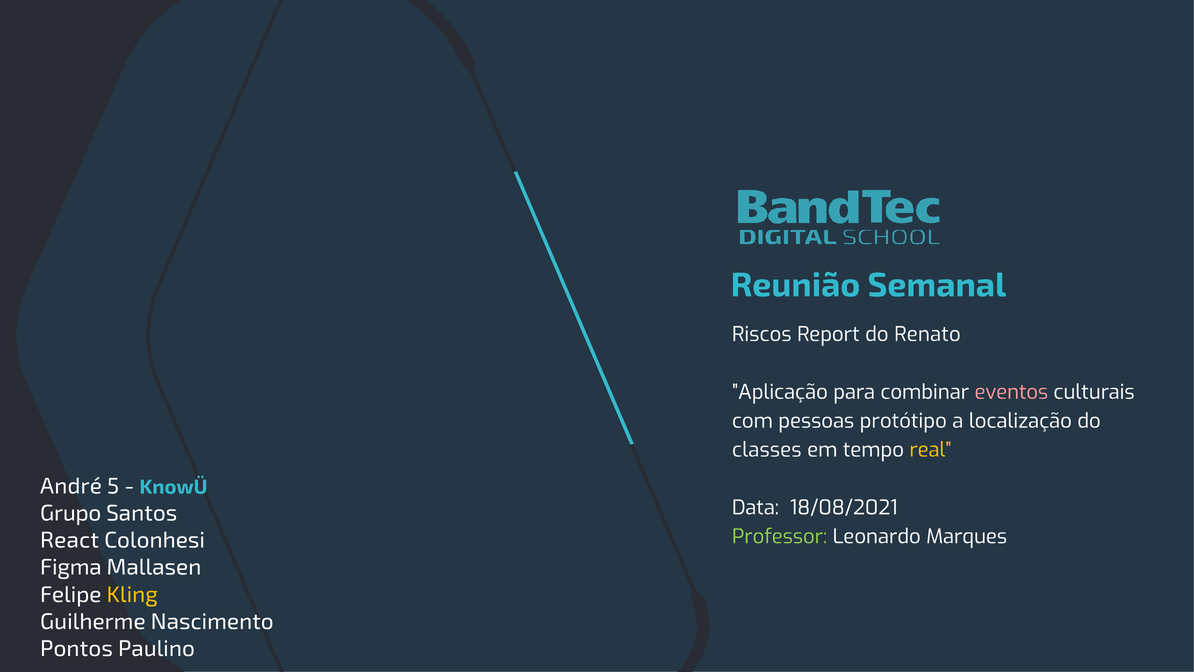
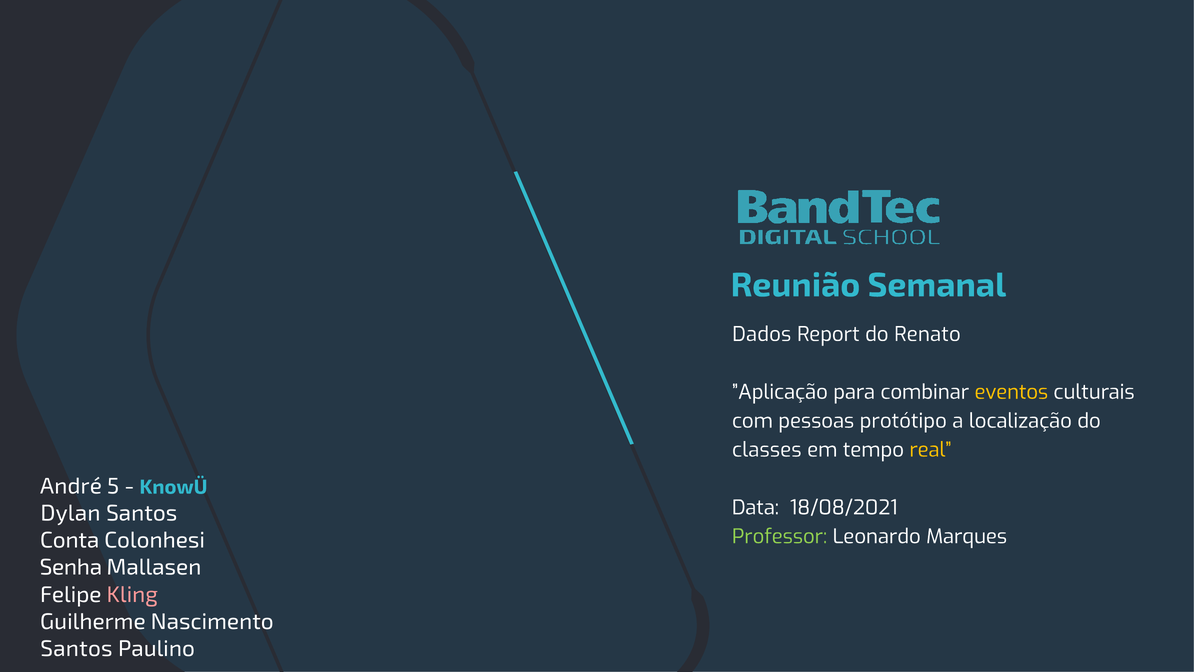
Riscos: Riscos -> Dados
eventos colour: pink -> yellow
Grupo: Grupo -> Dylan
React: React -> Conta
Figma: Figma -> Senha
Kling colour: yellow -> pink
Pontos at (76, 648): Pontos -> Santos
